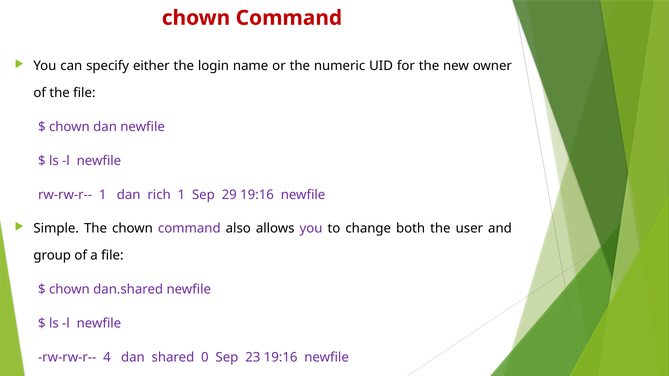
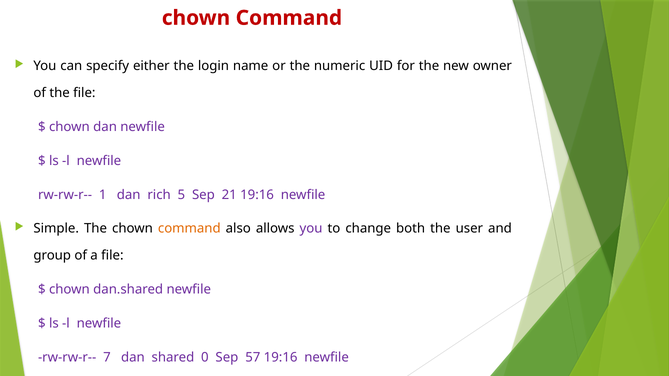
rich 1: 1 -> 5
29: 29 -> 21
command at (189, 229) colour: purple -> orange
4: 4 -> 7
23: 23 -> 57
